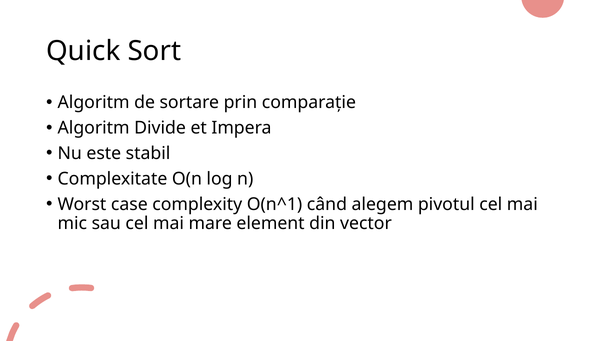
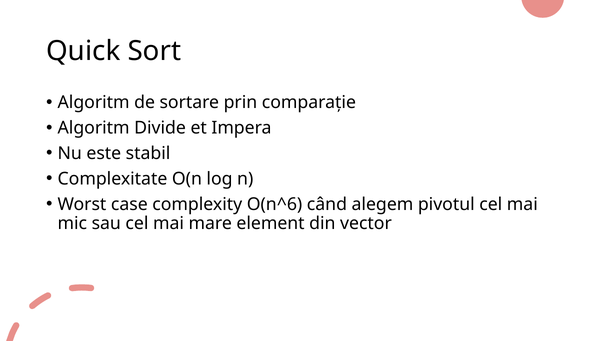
O(n^1: O(n^1 -> O(n^6
